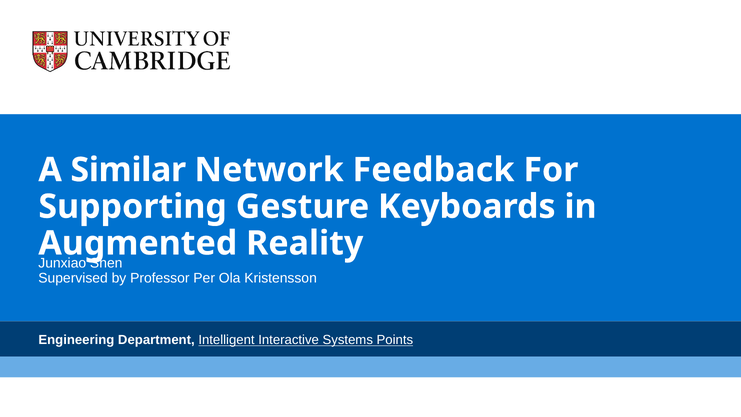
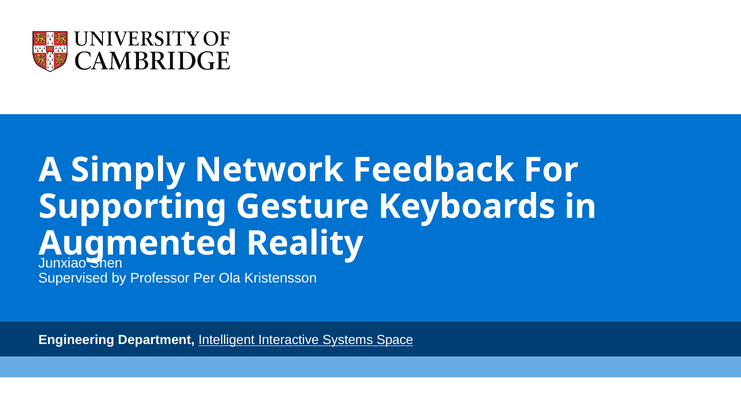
Similar: Similar -> Simply
Points: Points -> Space
